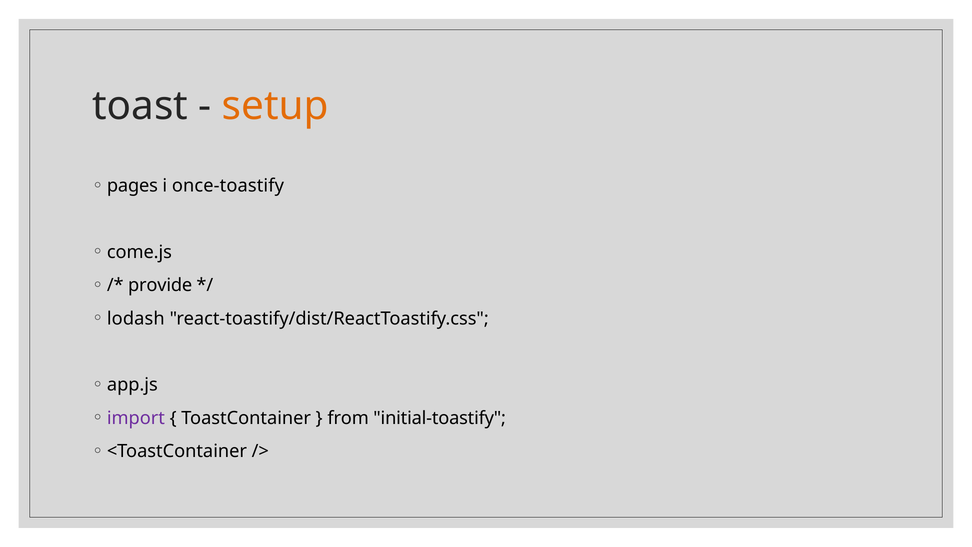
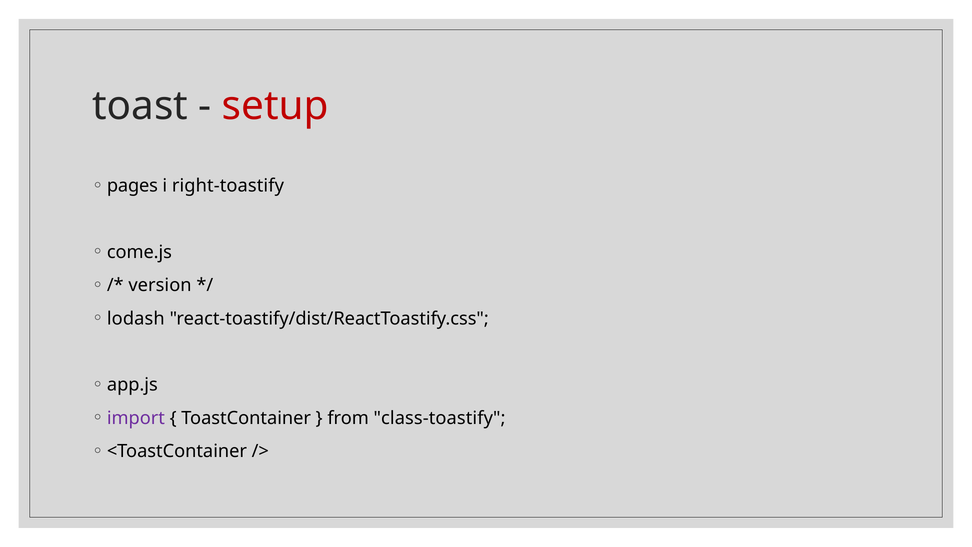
setup colour: orange -> red
once-toastify: once-toastify -> right-toastify
provide: provide -> version
initial-toastify: initial-toastify -> class-toastify
